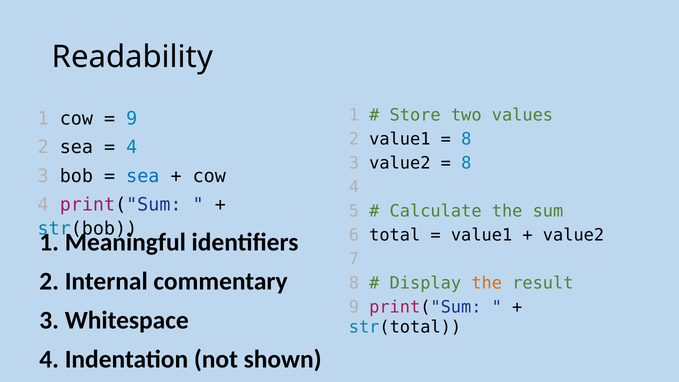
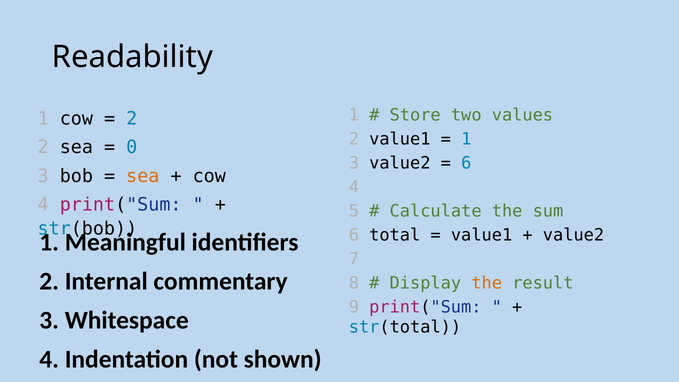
9 at (132, 119): 9 -> 2
8 at (466, 139): 8 -> 1
4 at (132, 147): 4 -> 0
8 at (466, 163): 8 -> 6
sea at (143, 176) colour: blue -> orange
